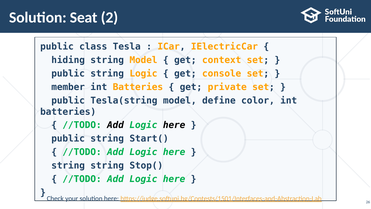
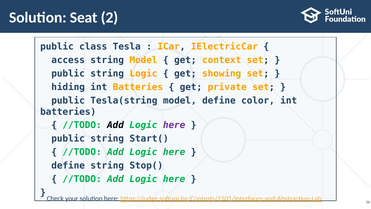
hiding: hiding -> access
console: console -> showing
member: member -> hiding
here at (174, 125) colour: black -> purple
string at (68, 165): string -> define
